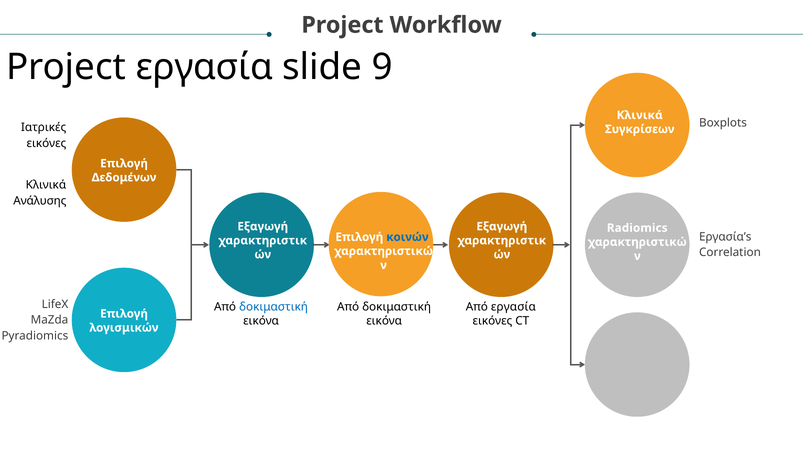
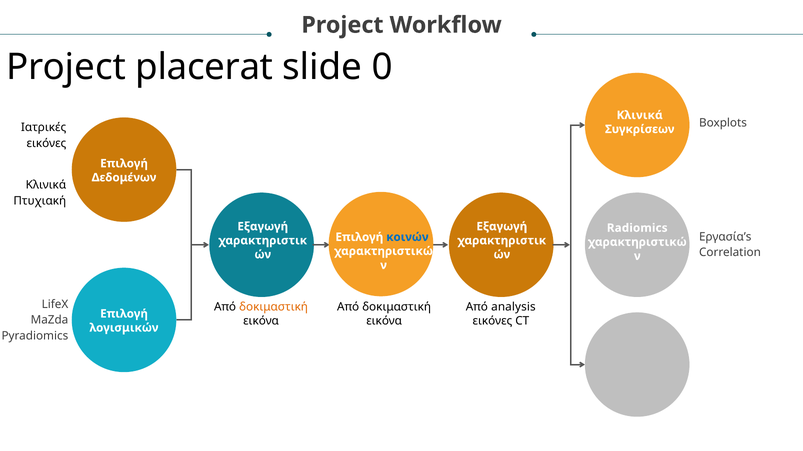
Project εργασία: εργασία -> placerat
9: 9 -> 0
Ανάλυσης: Ανάλυσης -> Πτυχιακή
δοκιμαστική at (274, 307) colour: blue -> orange
Από εργασία: εργασία -> analysis
